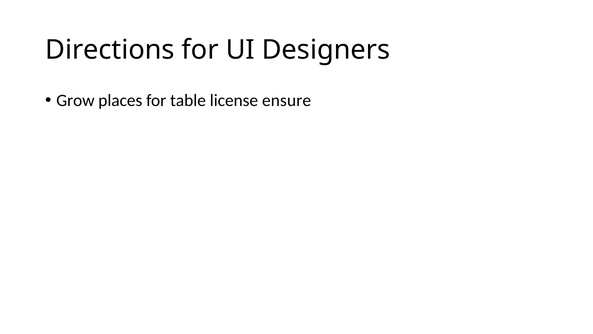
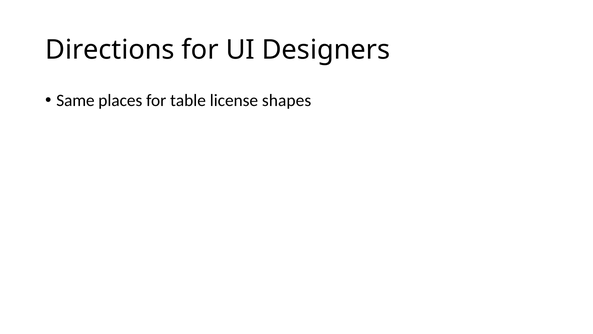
Grow: Grow -> Same
ensure: ensure -> shapes
